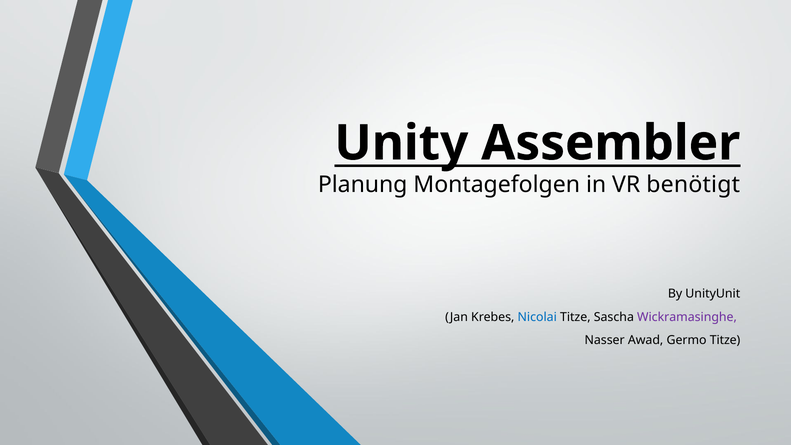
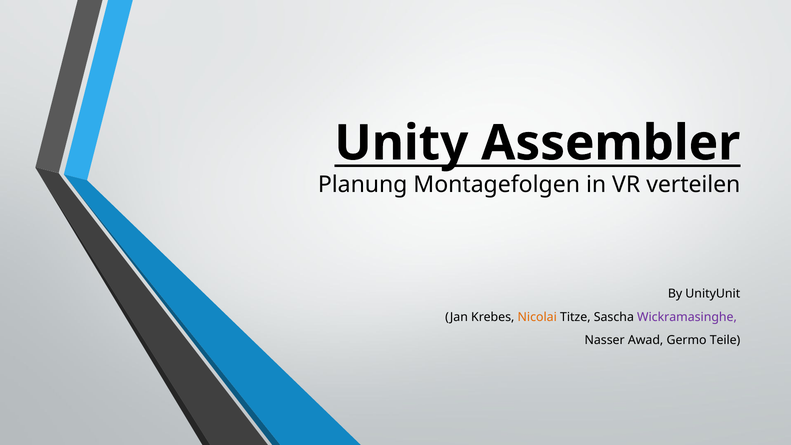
benötigt: benötigt -> verteilen
Nicolai colour: blue -> orange
Germo Titze: Titze -> Teile
